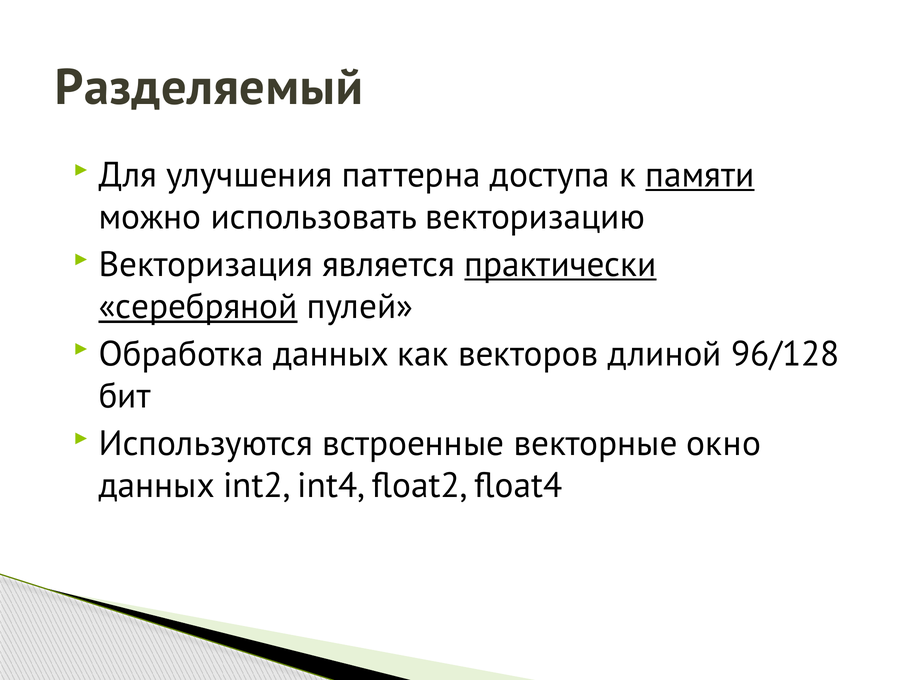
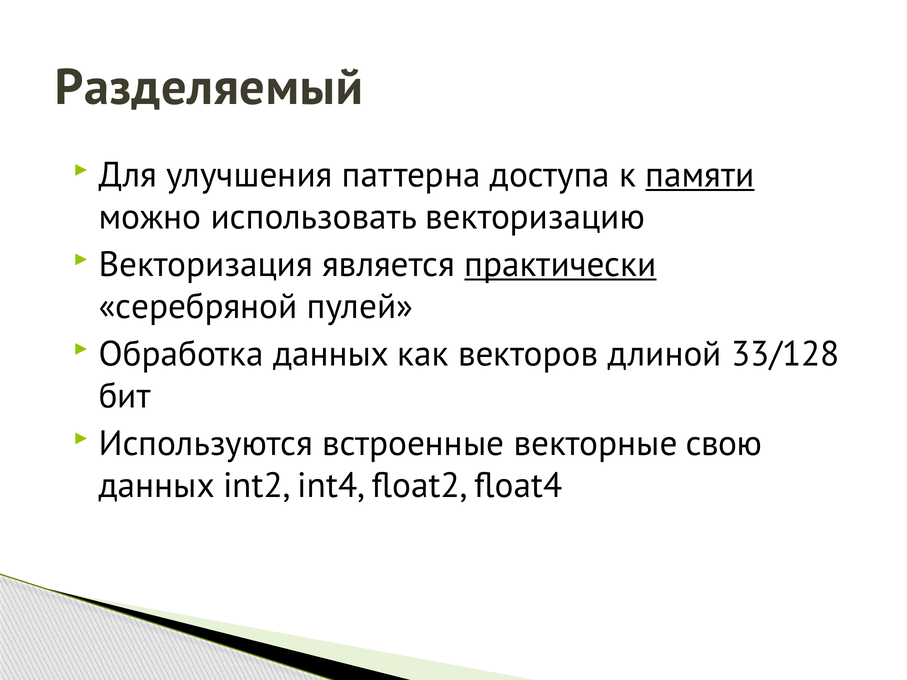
серебряной underline: present -> none
96/128: 96/128 -> 33/128
окно: окно -> свою
